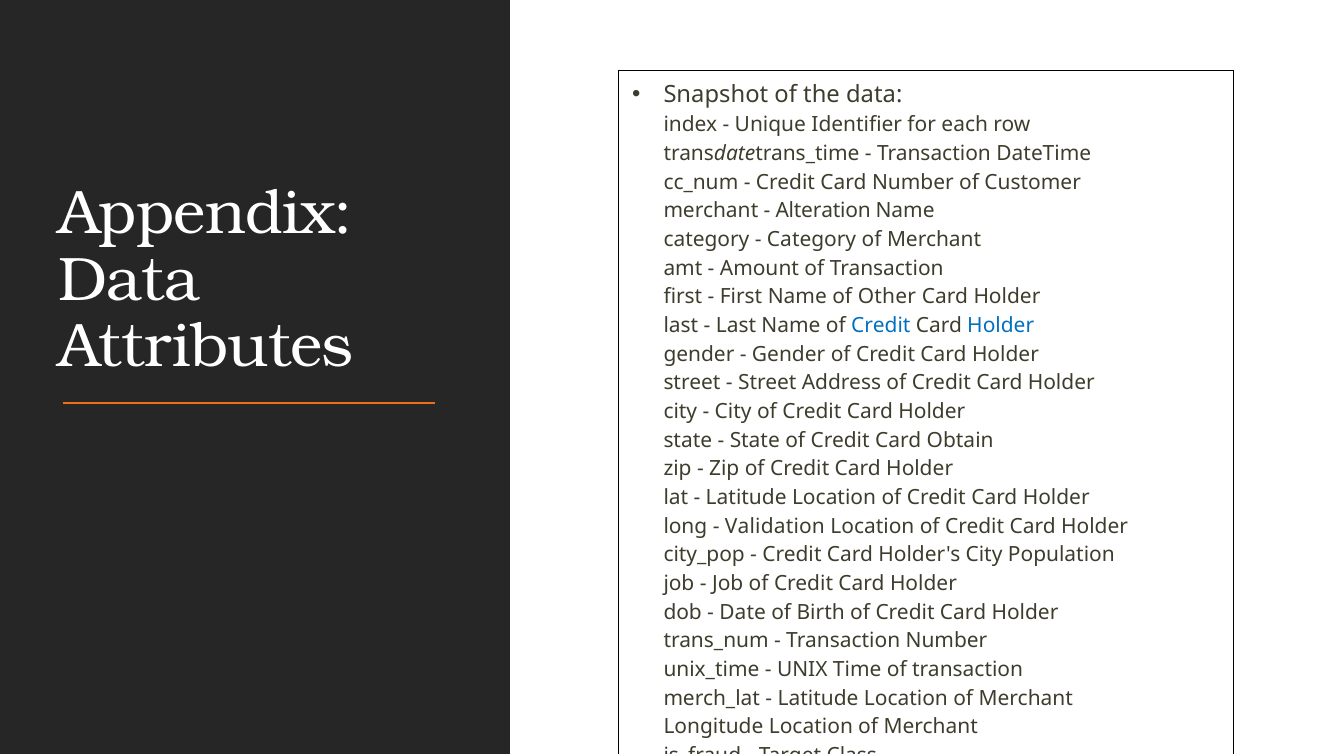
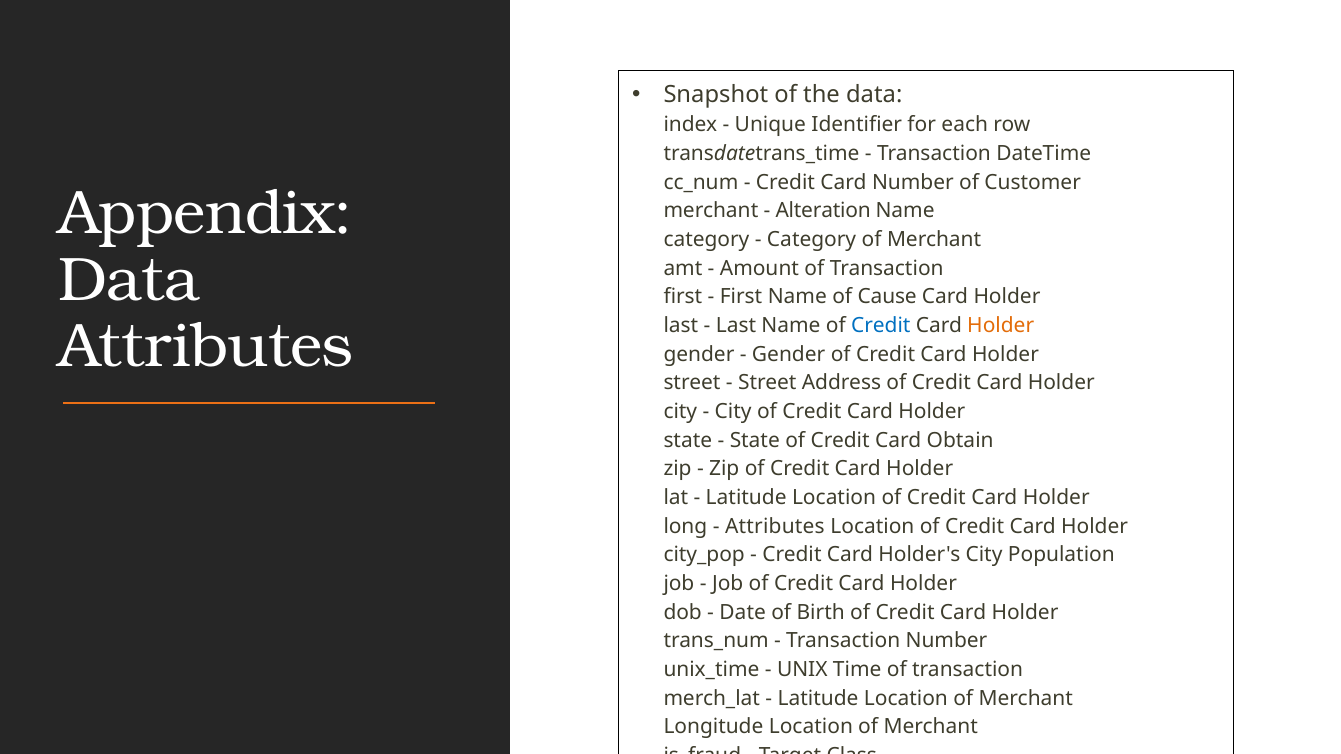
Other: Other -> Cause
Holder at (1001, 326) colour: blue -> orange
Validation at (775, 526): Validation -> Attributes
